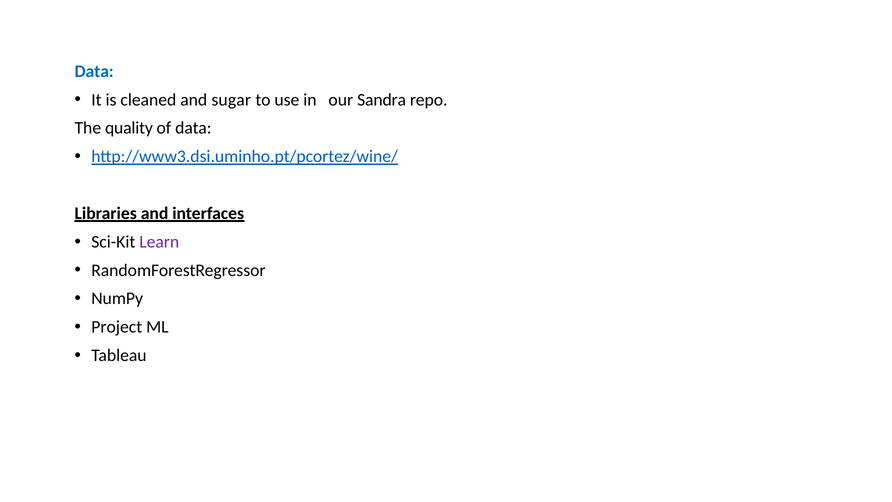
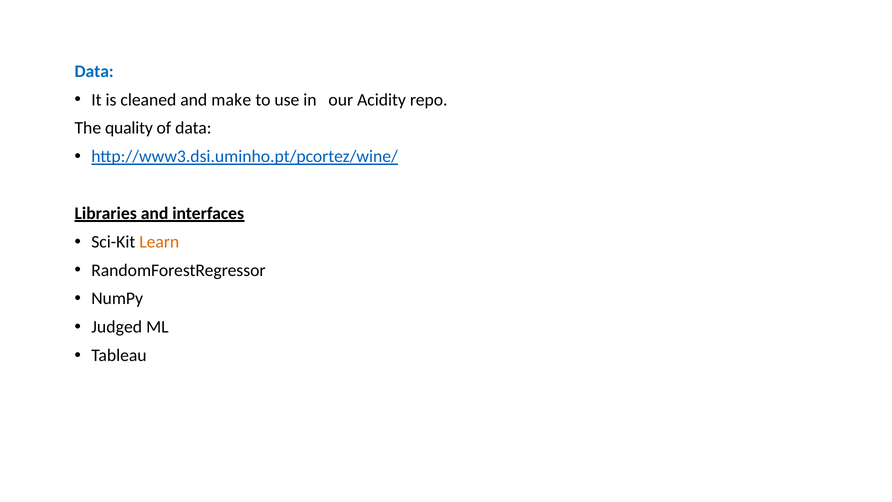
sugar: sugar -> make
Sandra: Sandra -> Acidity
Learn colour: purple -> orange
Project: Project -> Judged
